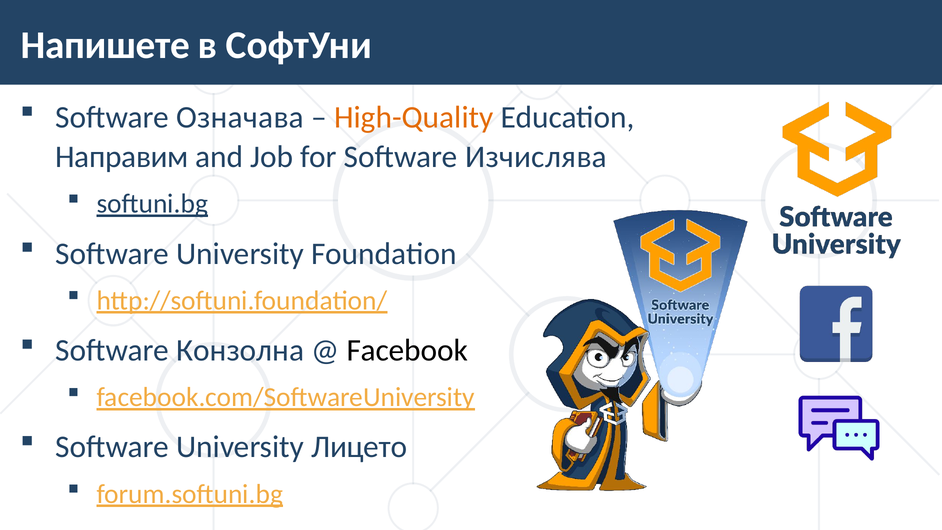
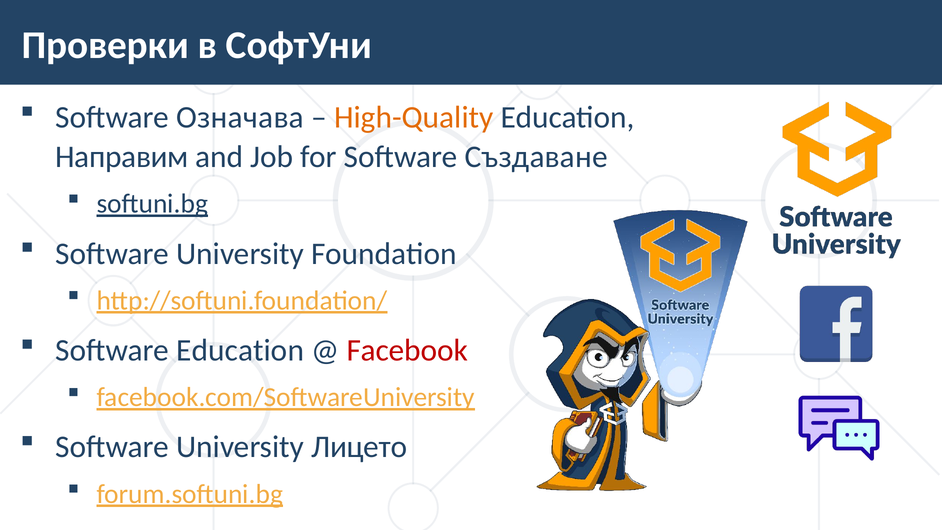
Напишете: Напишете -> Проверки
Изчислява: Изчислява -> Създаване
Software Конзолна: Конзолна -> Education
Facebook colour: black -> red
